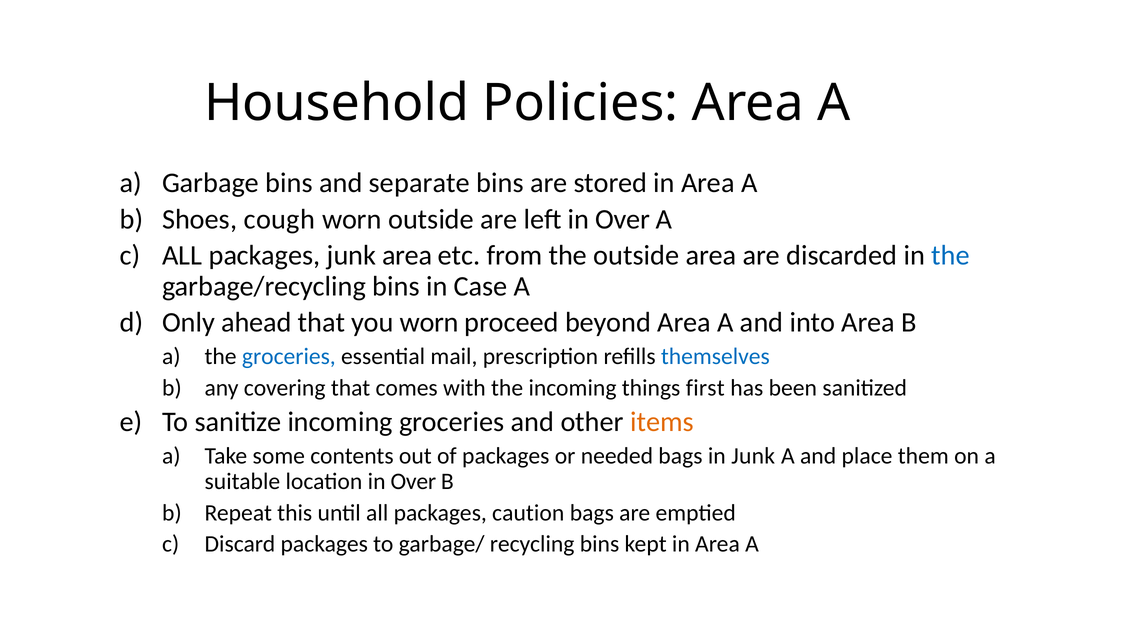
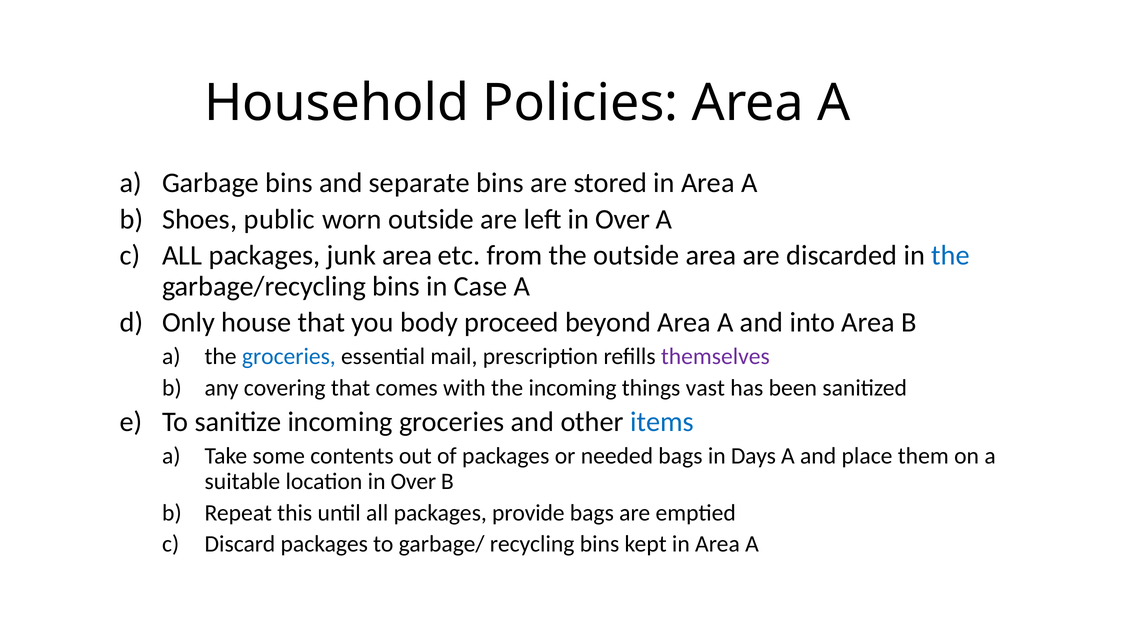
cough: cough -> public
ahead: ahead -> house
you worn: worn -> body
themselves colour: blue -> purple
first: first -> vast
items colour: orange -> blue
in Junk: Junk -> Days
caution: caution -> provide
